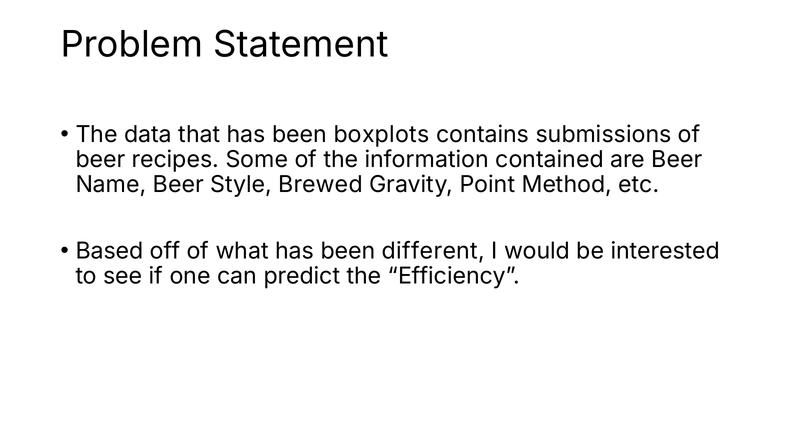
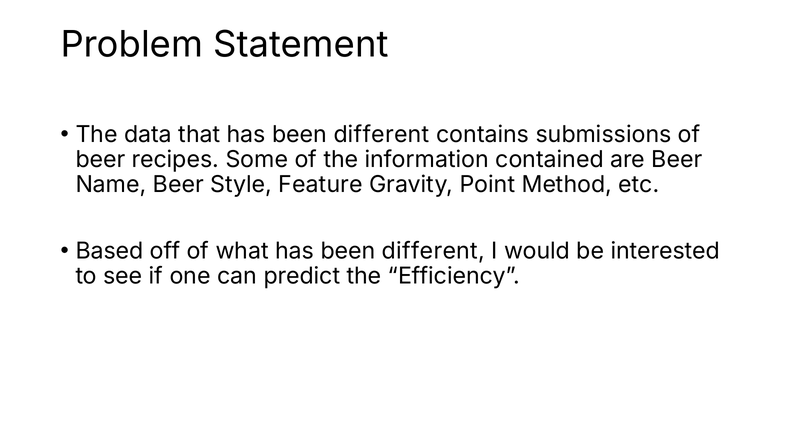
that has been boxplots: boxplots -> different
Brewed: Brewed -> Feature
